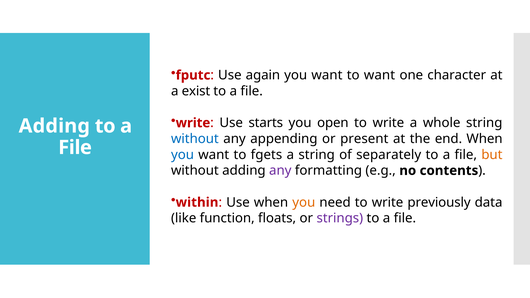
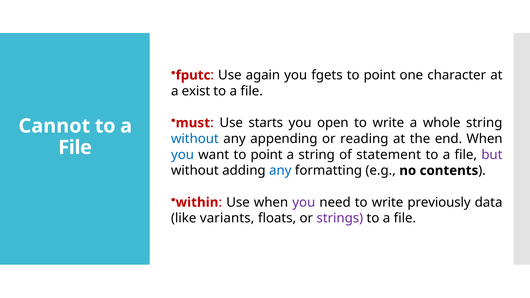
want at (327, 75): want -> fgets
want at (379, 75): want -> point
write at (193, 123): write -> must
Adding at (54, 126): Adding -> Cannot
present: present -> reading
want to fgets: fgets -> point
separately: separately -> statement
but colour: orange -> purple
any at (280, 171) colour: purple -> blue
you at (304, 202) colour: orange -> purple
function: function -> variants
